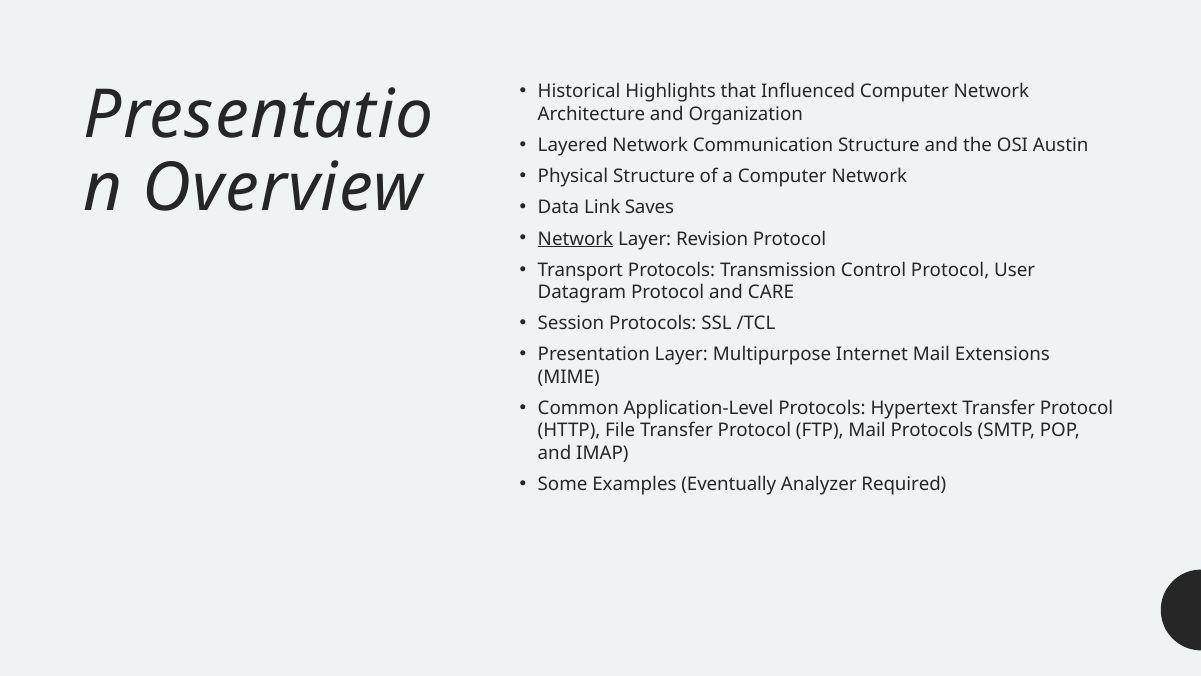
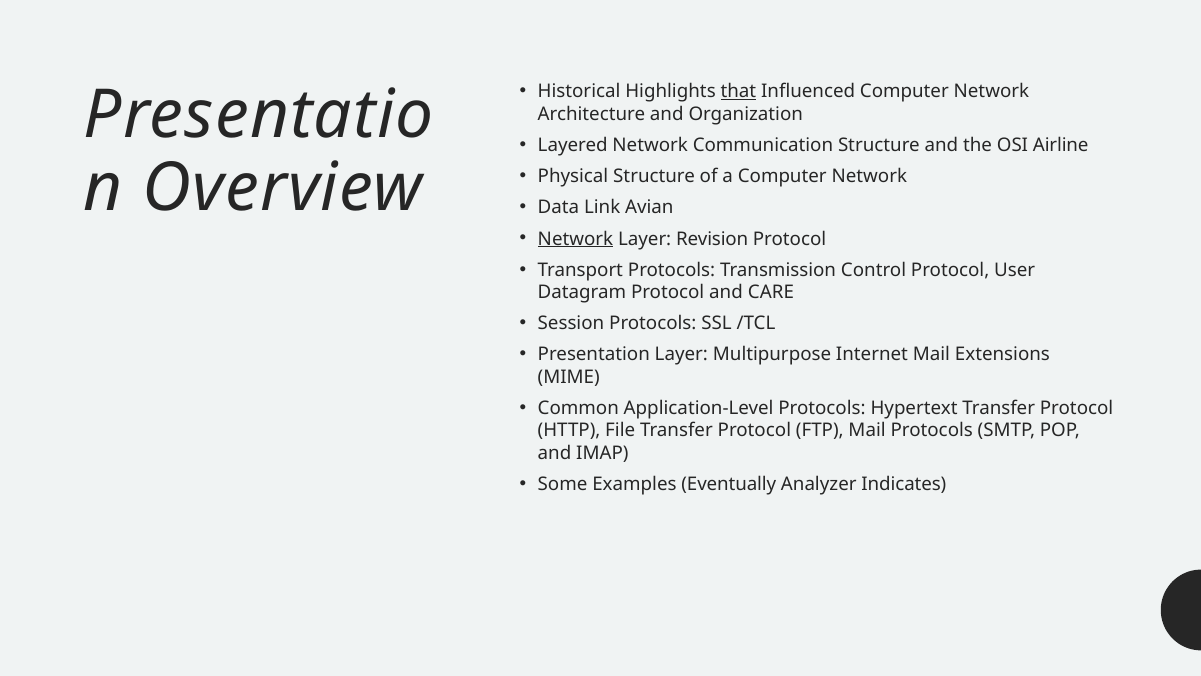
that underline: none -> present
Austin: Austin -> Airline
Saves: Saves -> Avian
Required: Required -> Indicates
